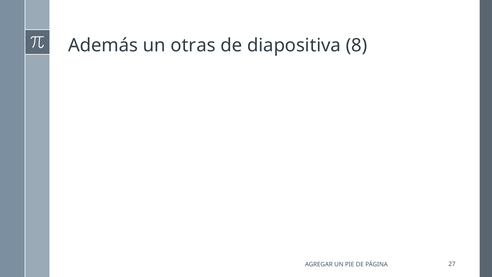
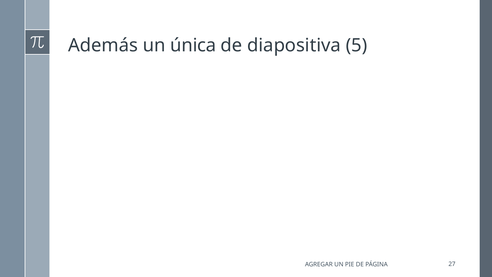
otras: otras -> única
8: 8 -> 5
